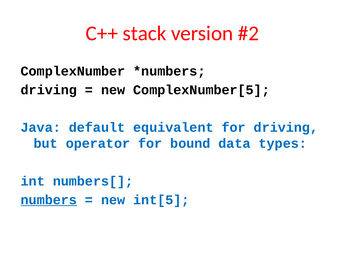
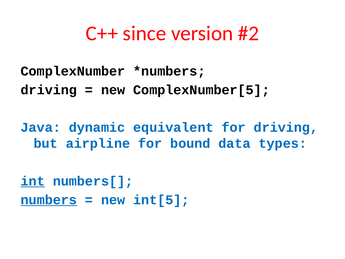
stack: stack -> since
default: default -> dynamic
operator: operator -> airpline
int underline: none -> present
